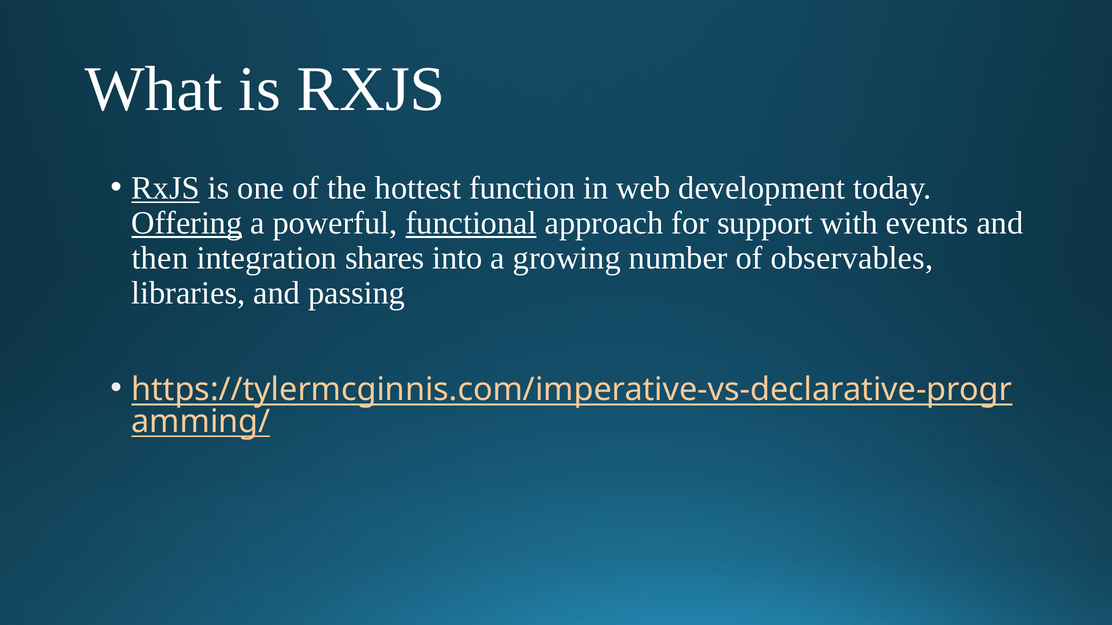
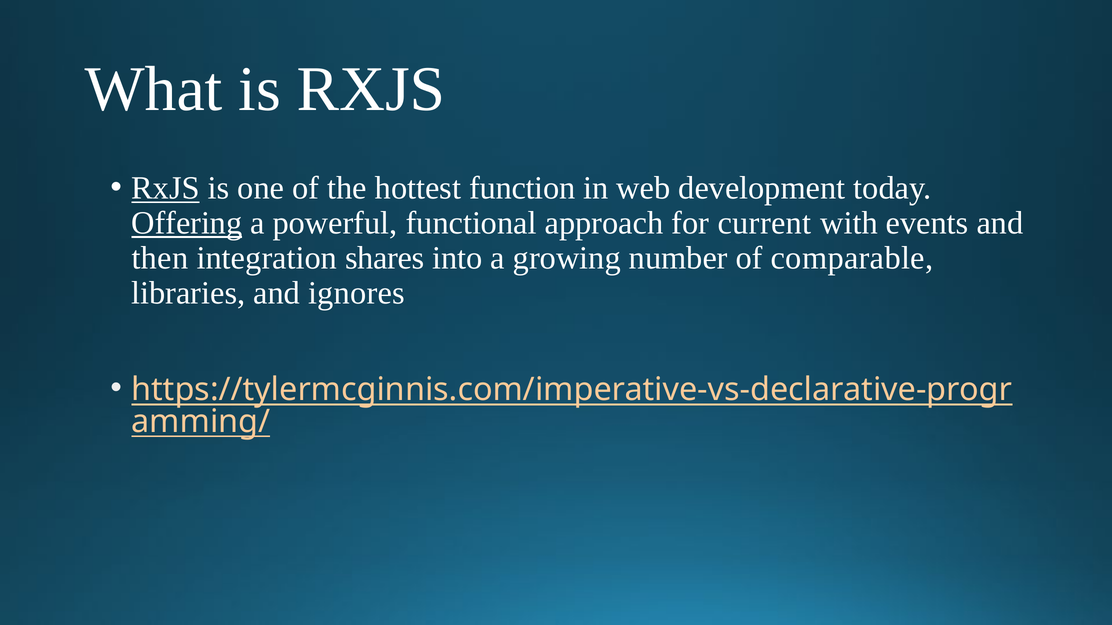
functional underline: present -> none
support: support -> current
observables: observables -> comparable
passing: passing -> ignores
